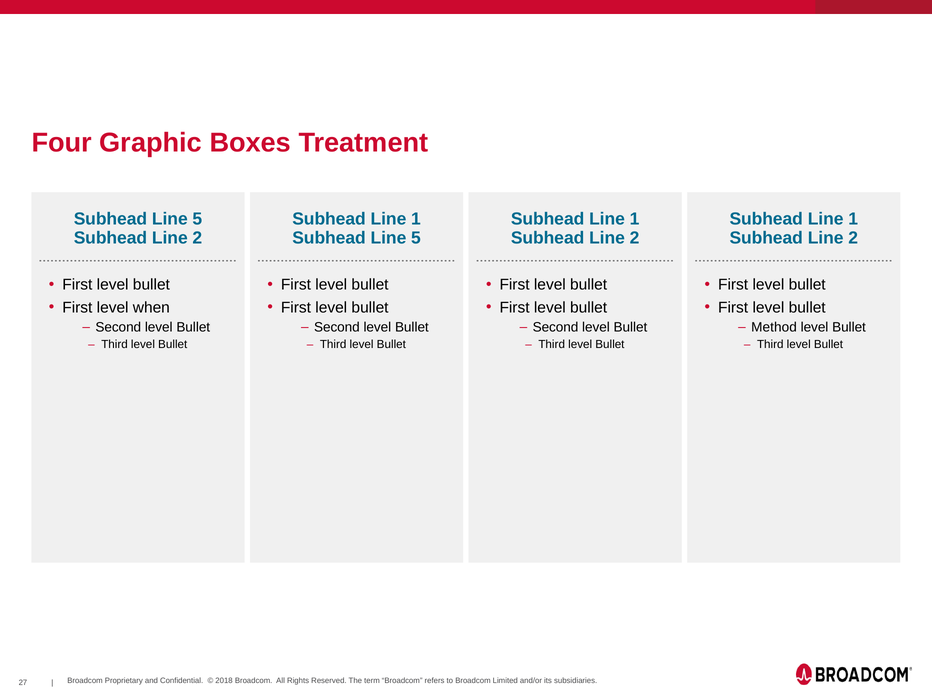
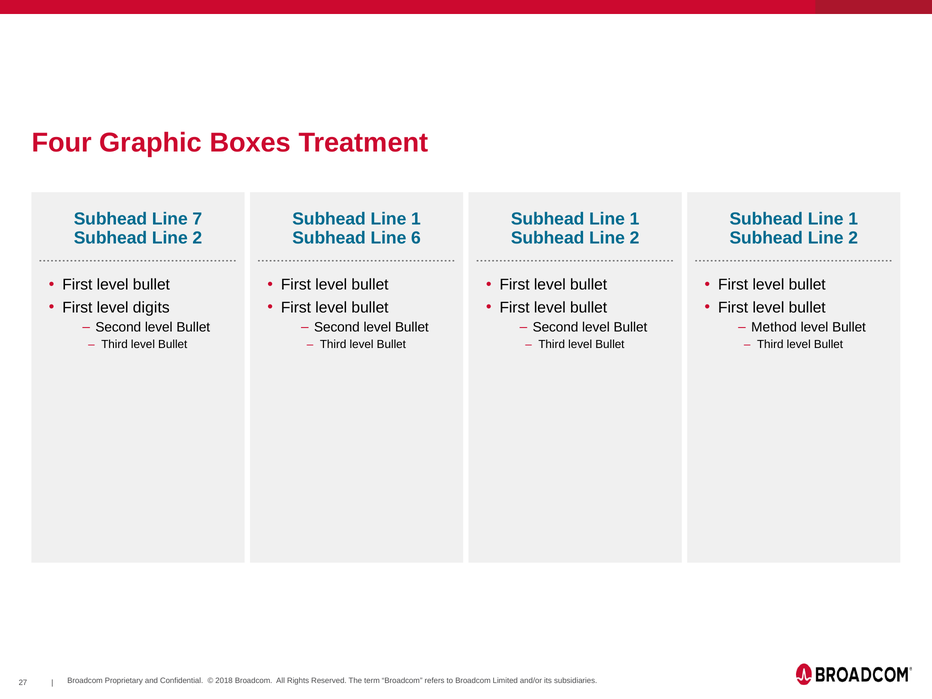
5 at (197, 219): 5 -> 7
5 at (416, 238): 5 -> 6
when: when -> digits
